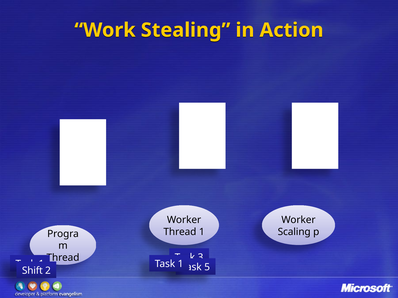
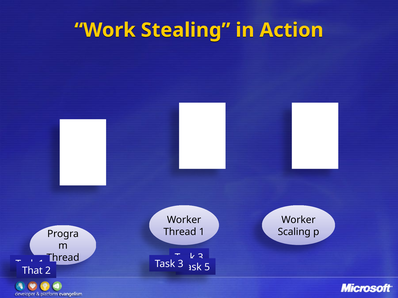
1 at (181, 264): 1 -> 3
Shift: Shift -> That
